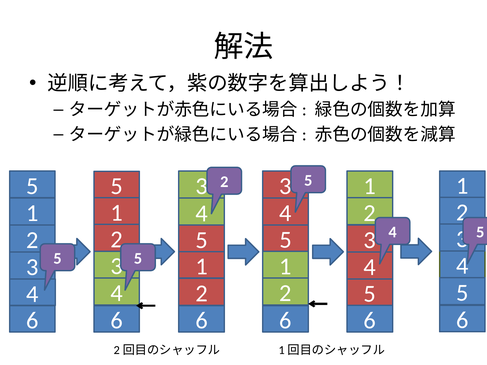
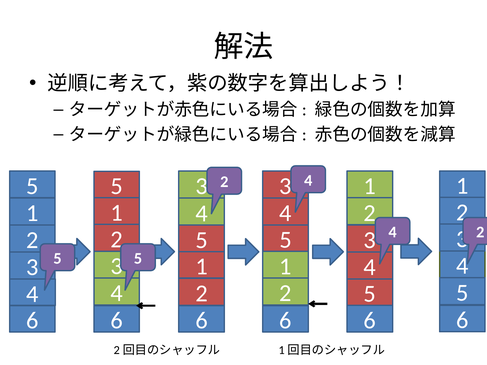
5 at (308, 180): 5 -> 4
5 at (480, 232): 5 -> 2
